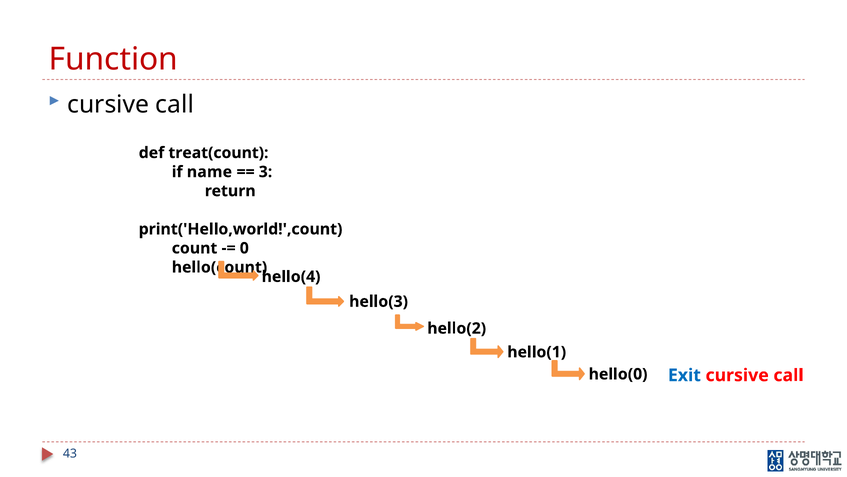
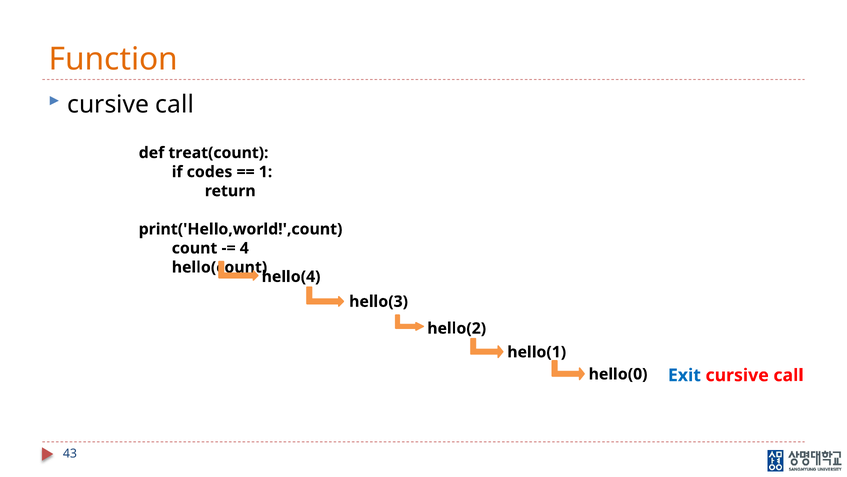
Function colour: red -> orange
name: name -> codes
3: 3 -> 1
0: 0 -> 4
